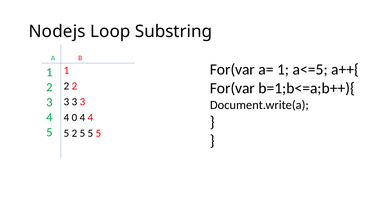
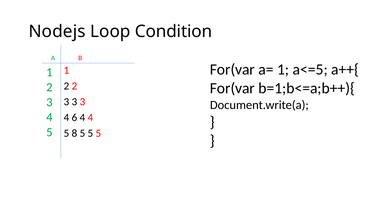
Substring: Substring -> Condition
0: 0 -> 6
5 2: 2 -> 8
